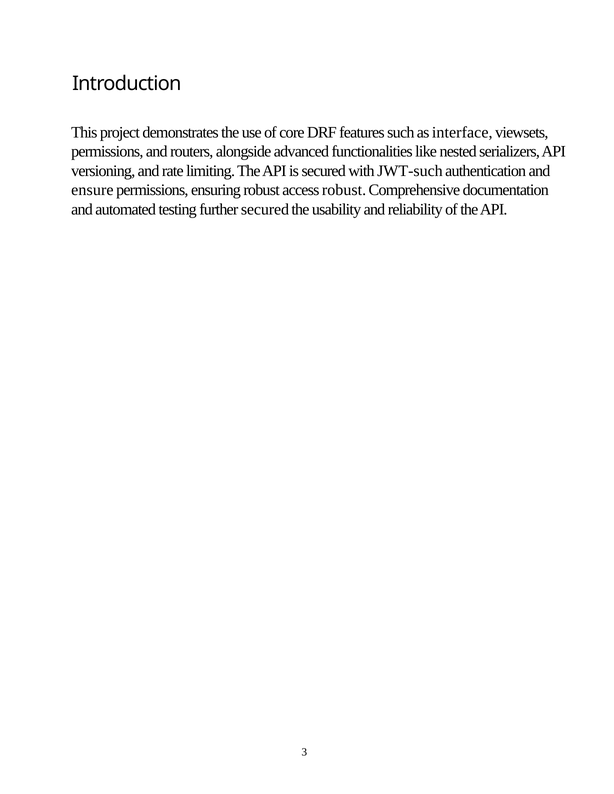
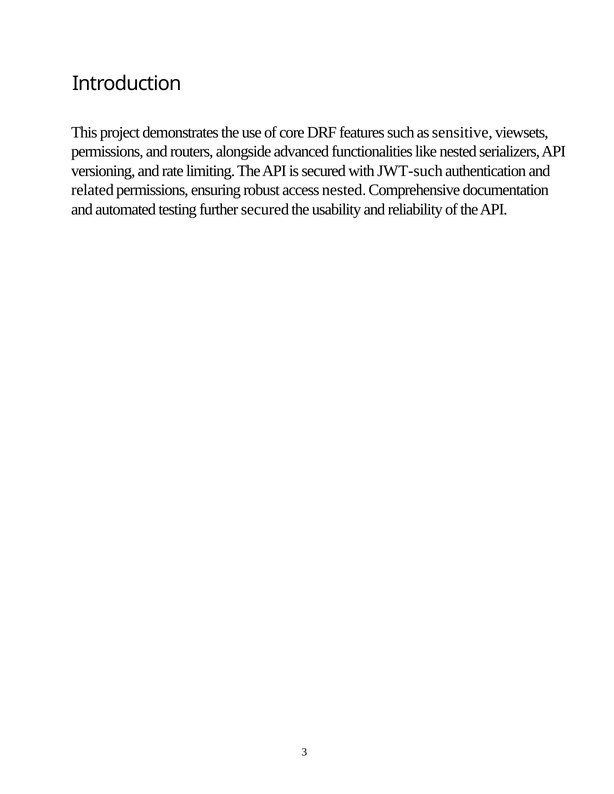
interface: interface -> sensitive
ensure: ensure -> related
access robust: robust -> nested
